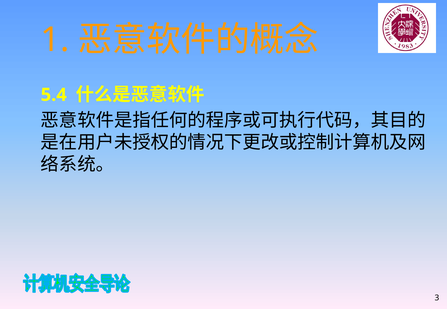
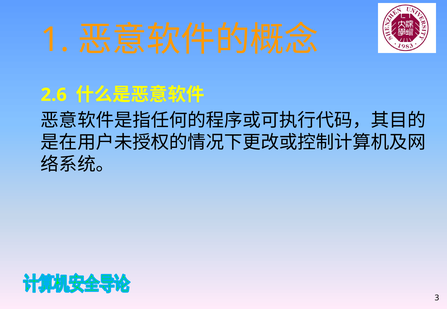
5.4: 5.4 -> 2.6
